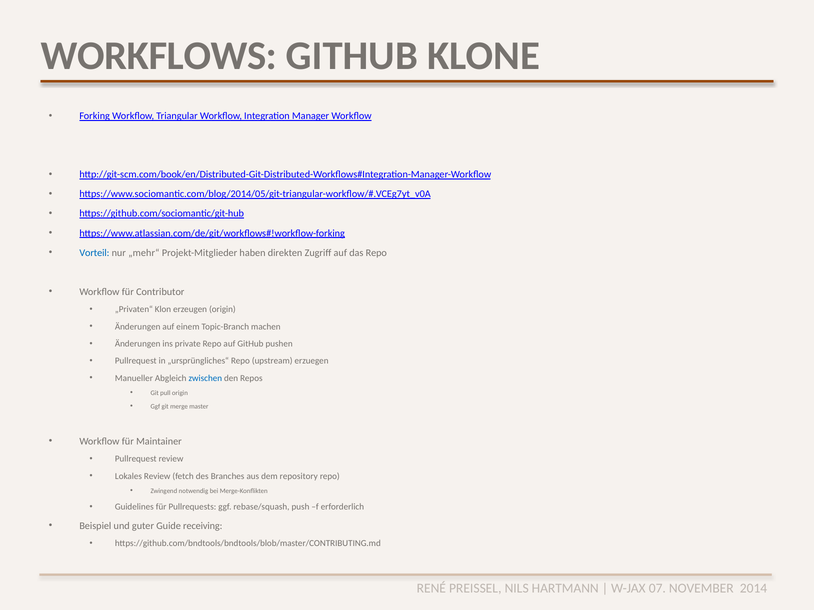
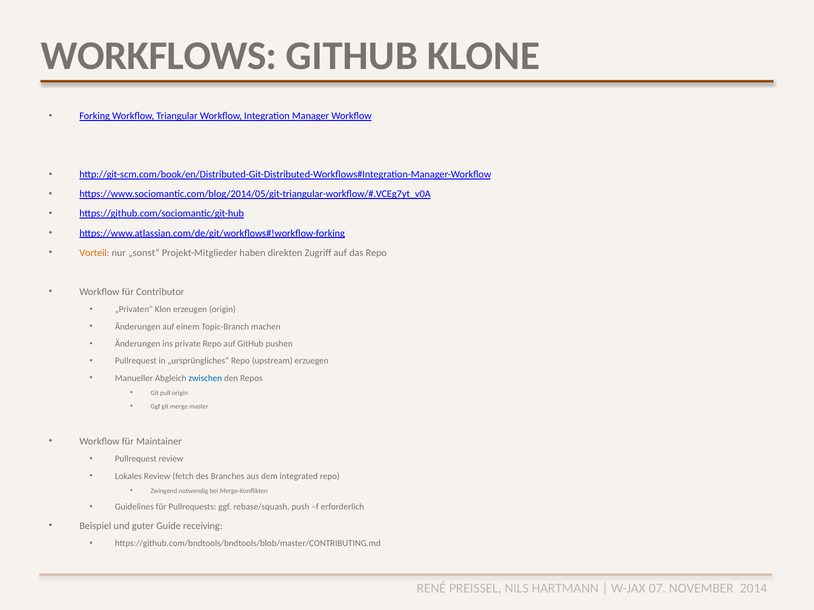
Vorteil colour: blue -> orange
„mehr“: „mehr“ -> „sonst“
repository: repository -> integrated
